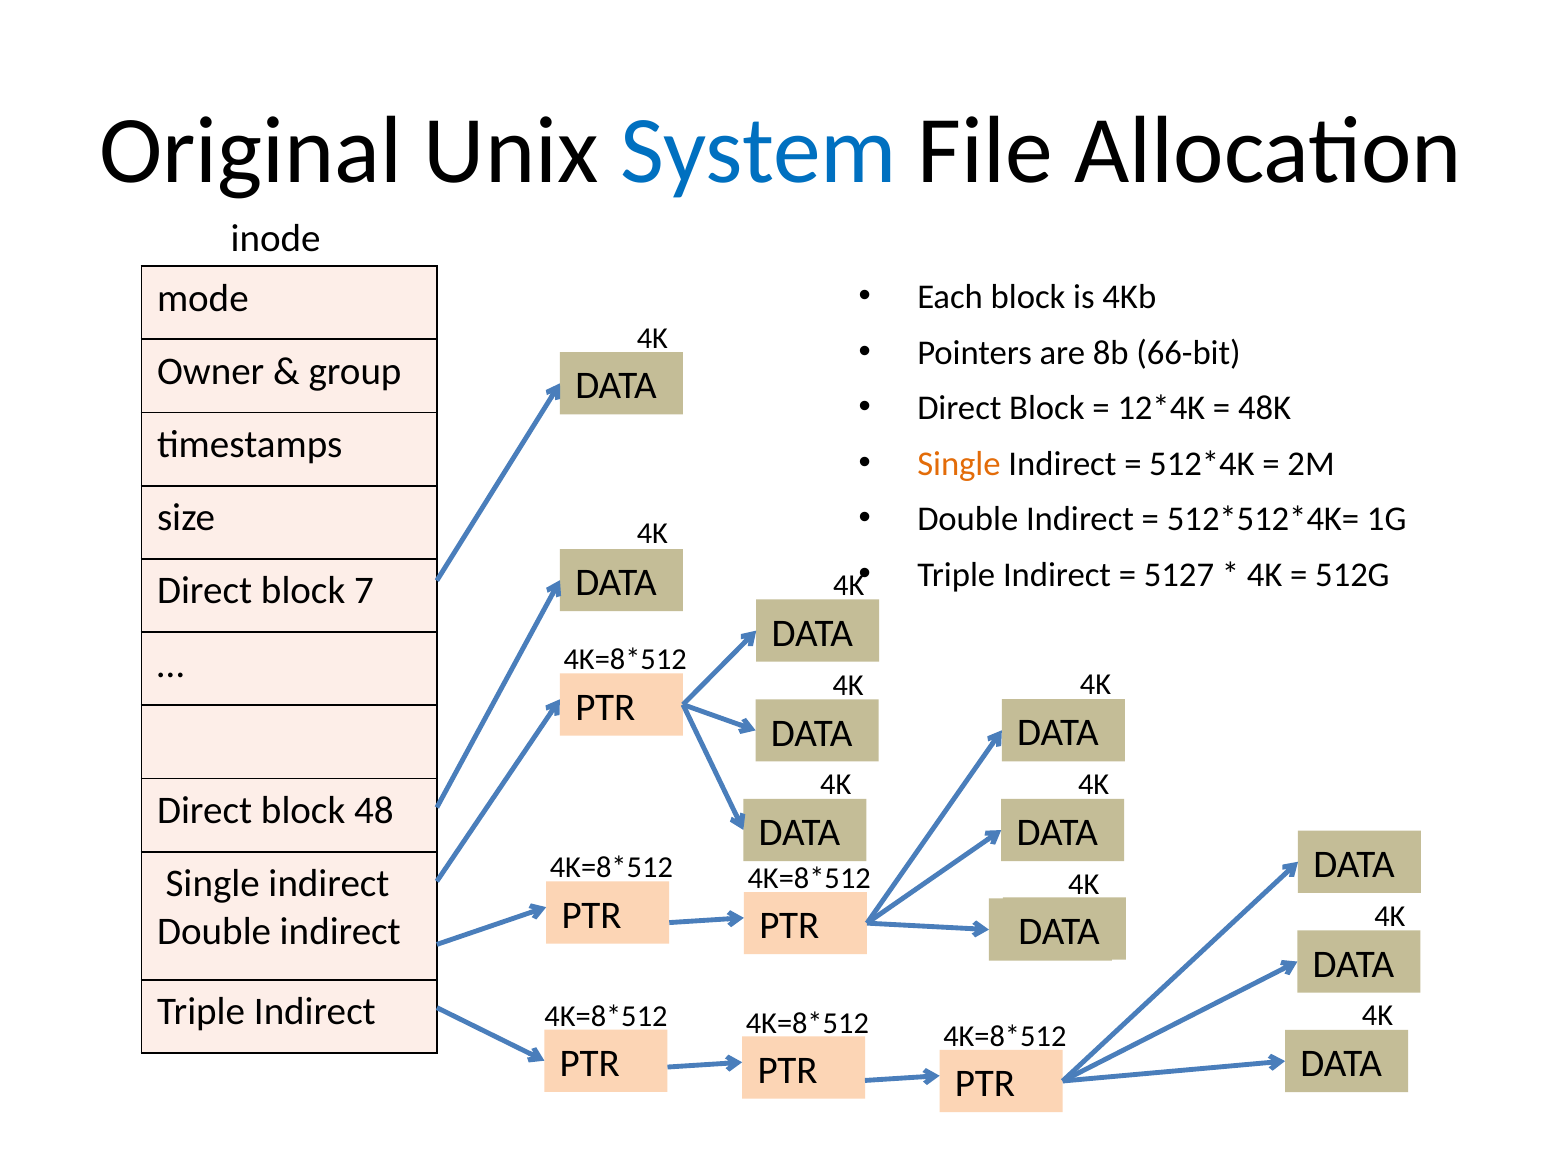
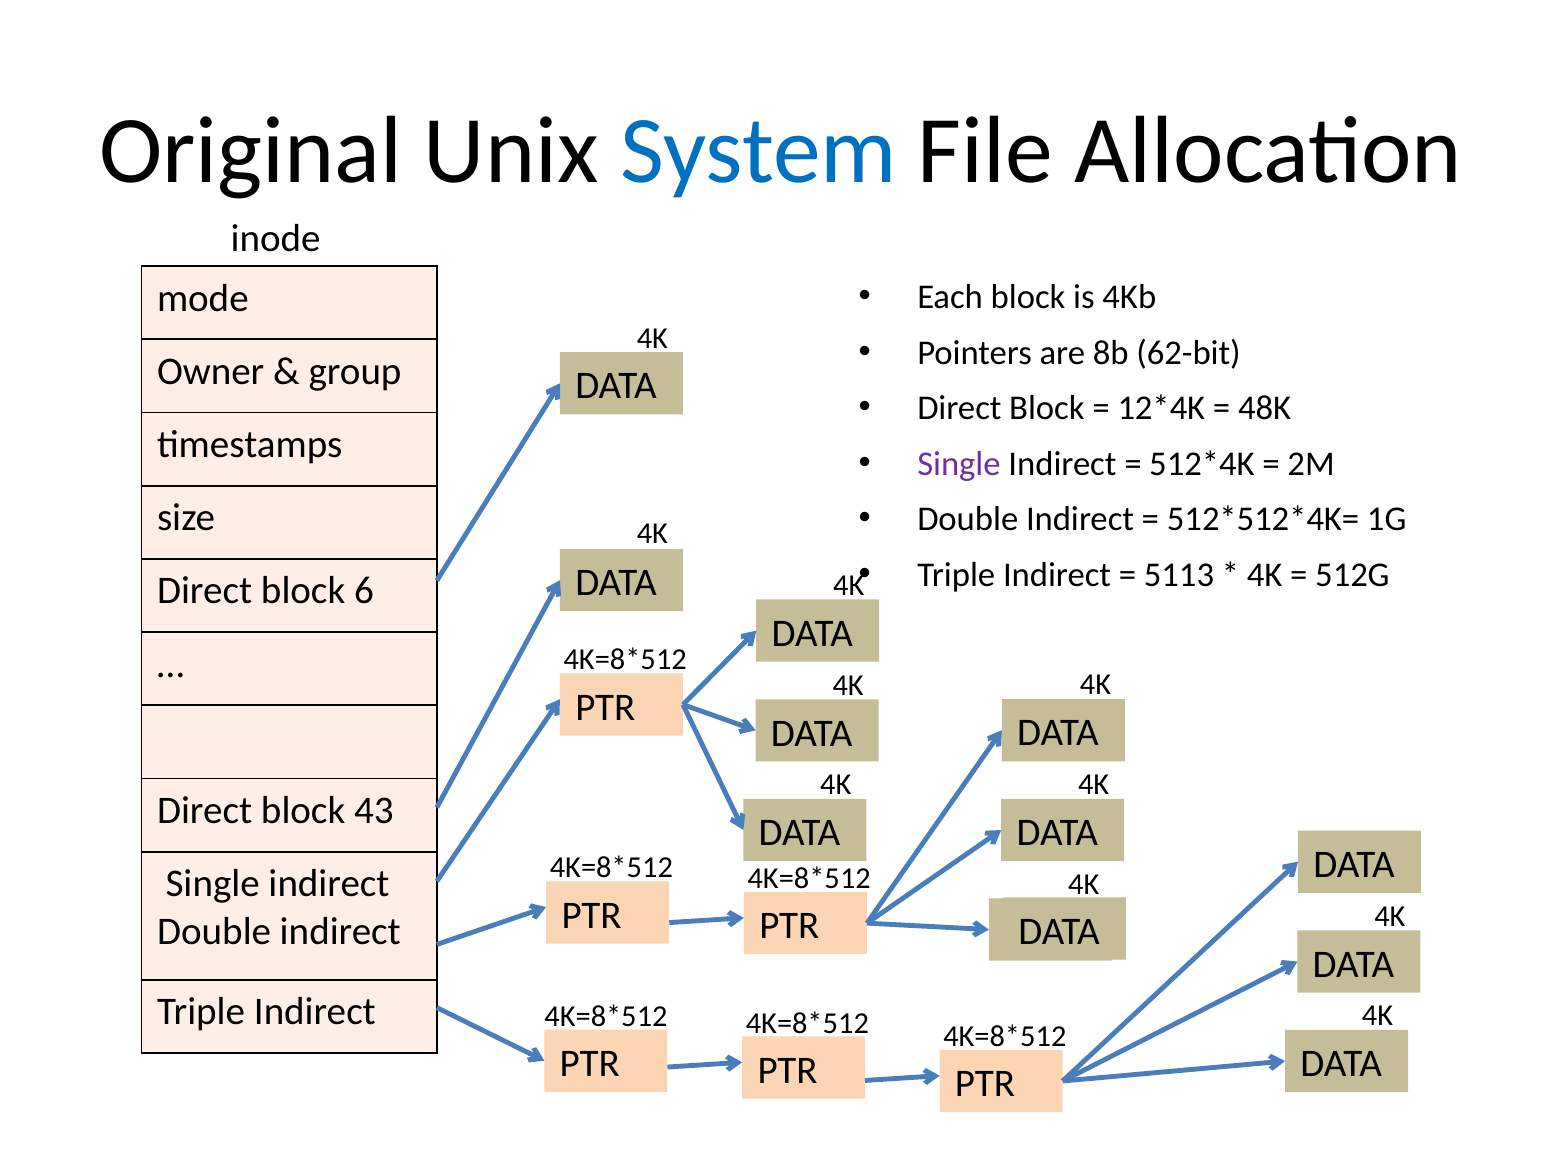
66-bit: 66-bit -> 62-bit
Single at (959, 464) colour: orange -> purple
5127: 5127 -> 5113
7: 7 -> 6
48: 48 -> 43
